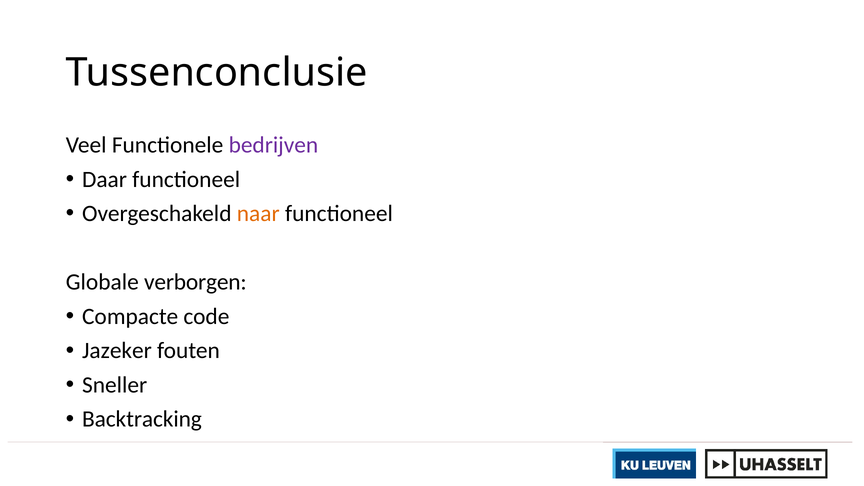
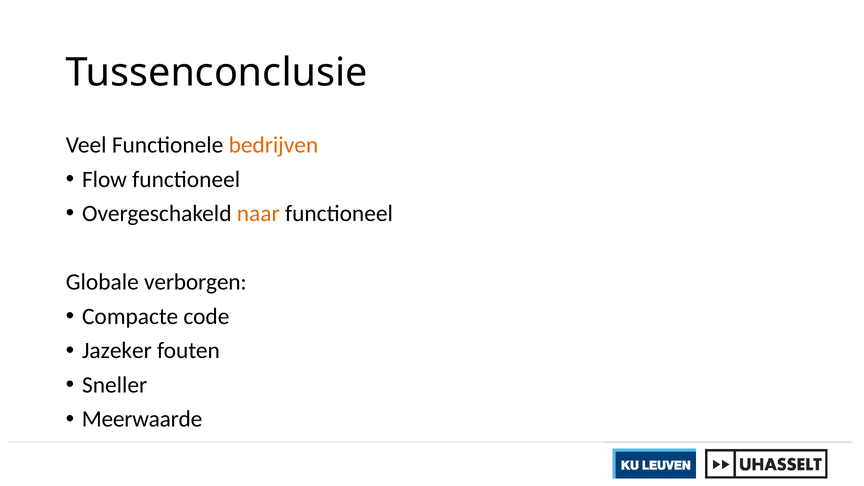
bedrijven colour: purple -> orange
Daar: Daar -> Flow
Backtracking: Backtracking -> Meerwaarde
